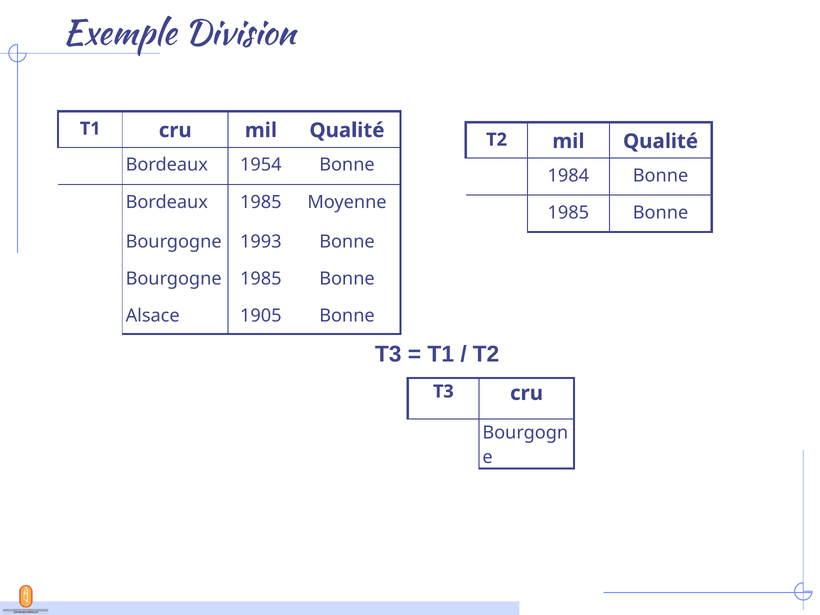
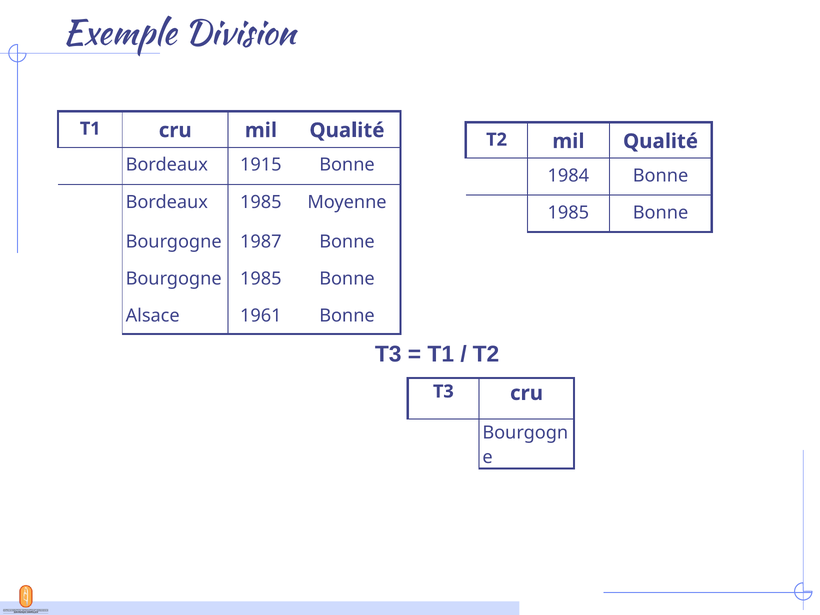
1954: 1954 -> 1915
1993: 1993 -> 1987
1905: 1905 -> 1961
